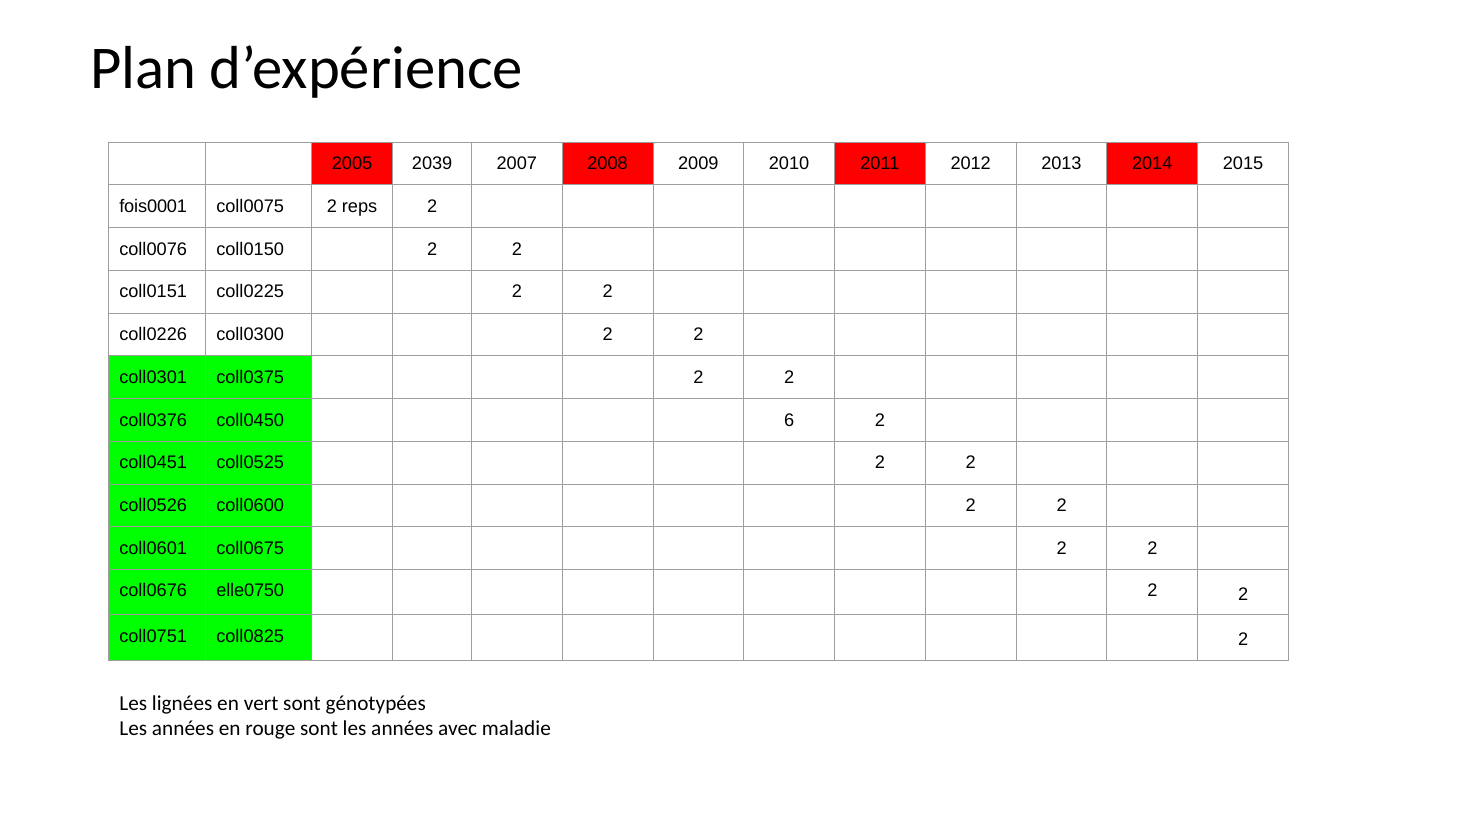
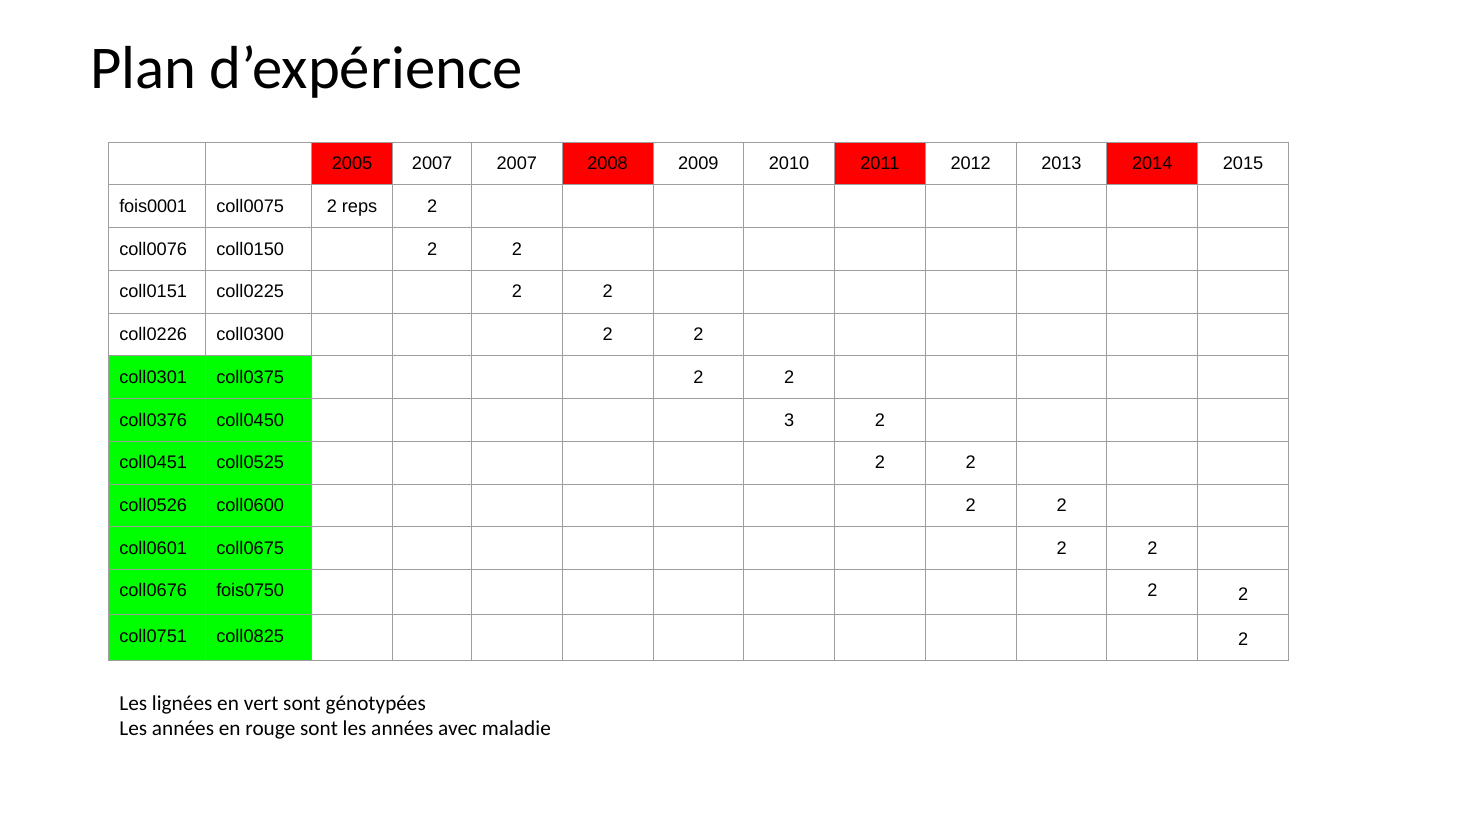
2005 2039: 2039 -> 2007
6: 6 -> 3
elle0750: elle0750 -> fois0750
